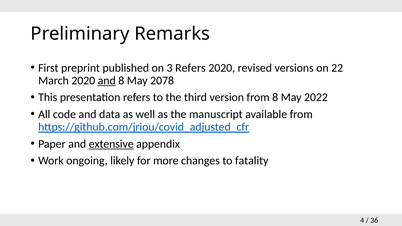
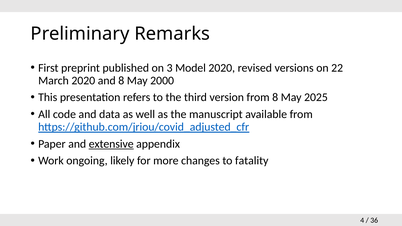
3 Refers: Refers -> Model
and at (107, 81) underline: present -> none
2078: 2078 -> 2000
2022: 2022 -> 2025
